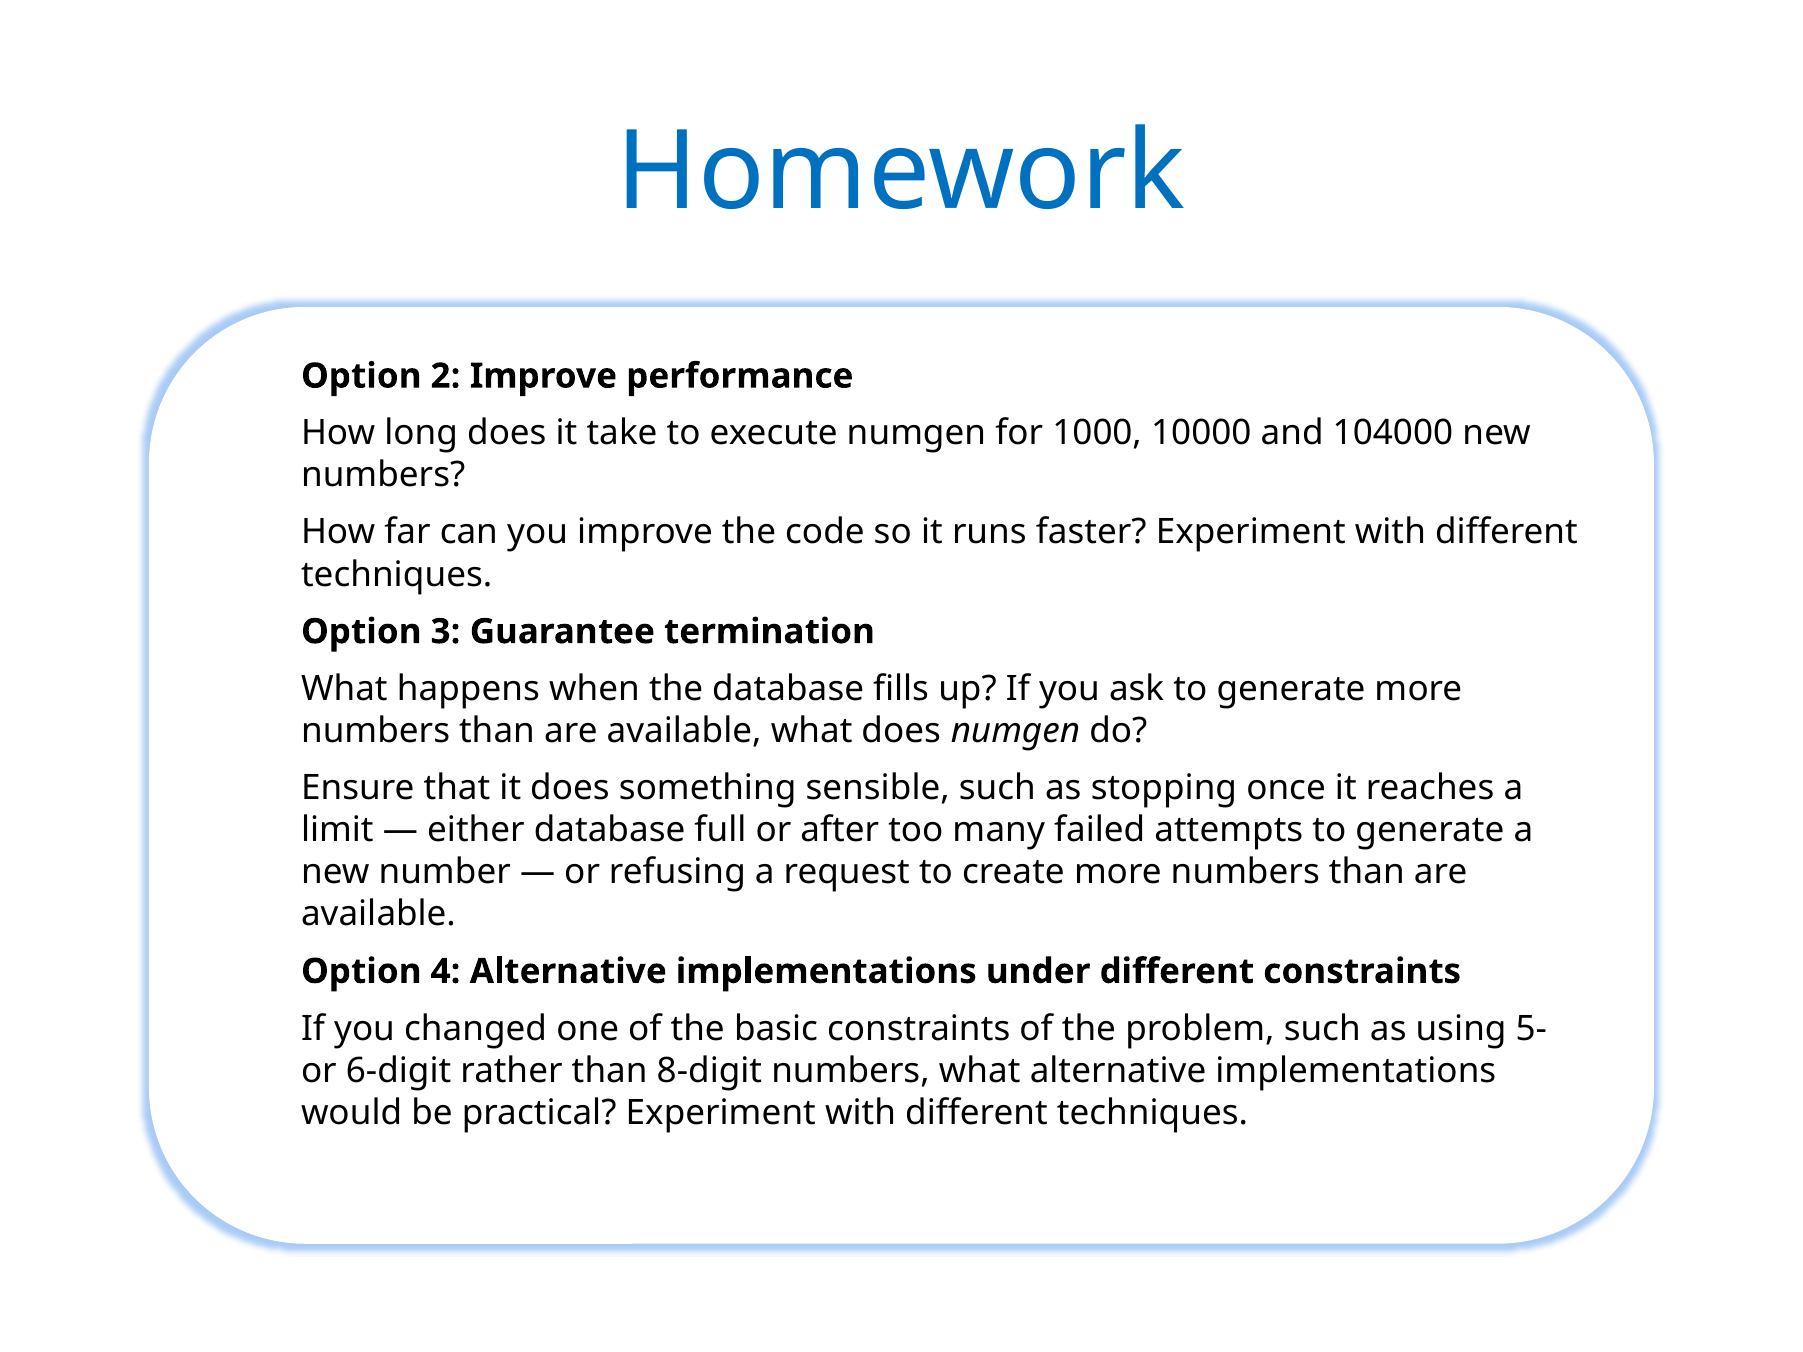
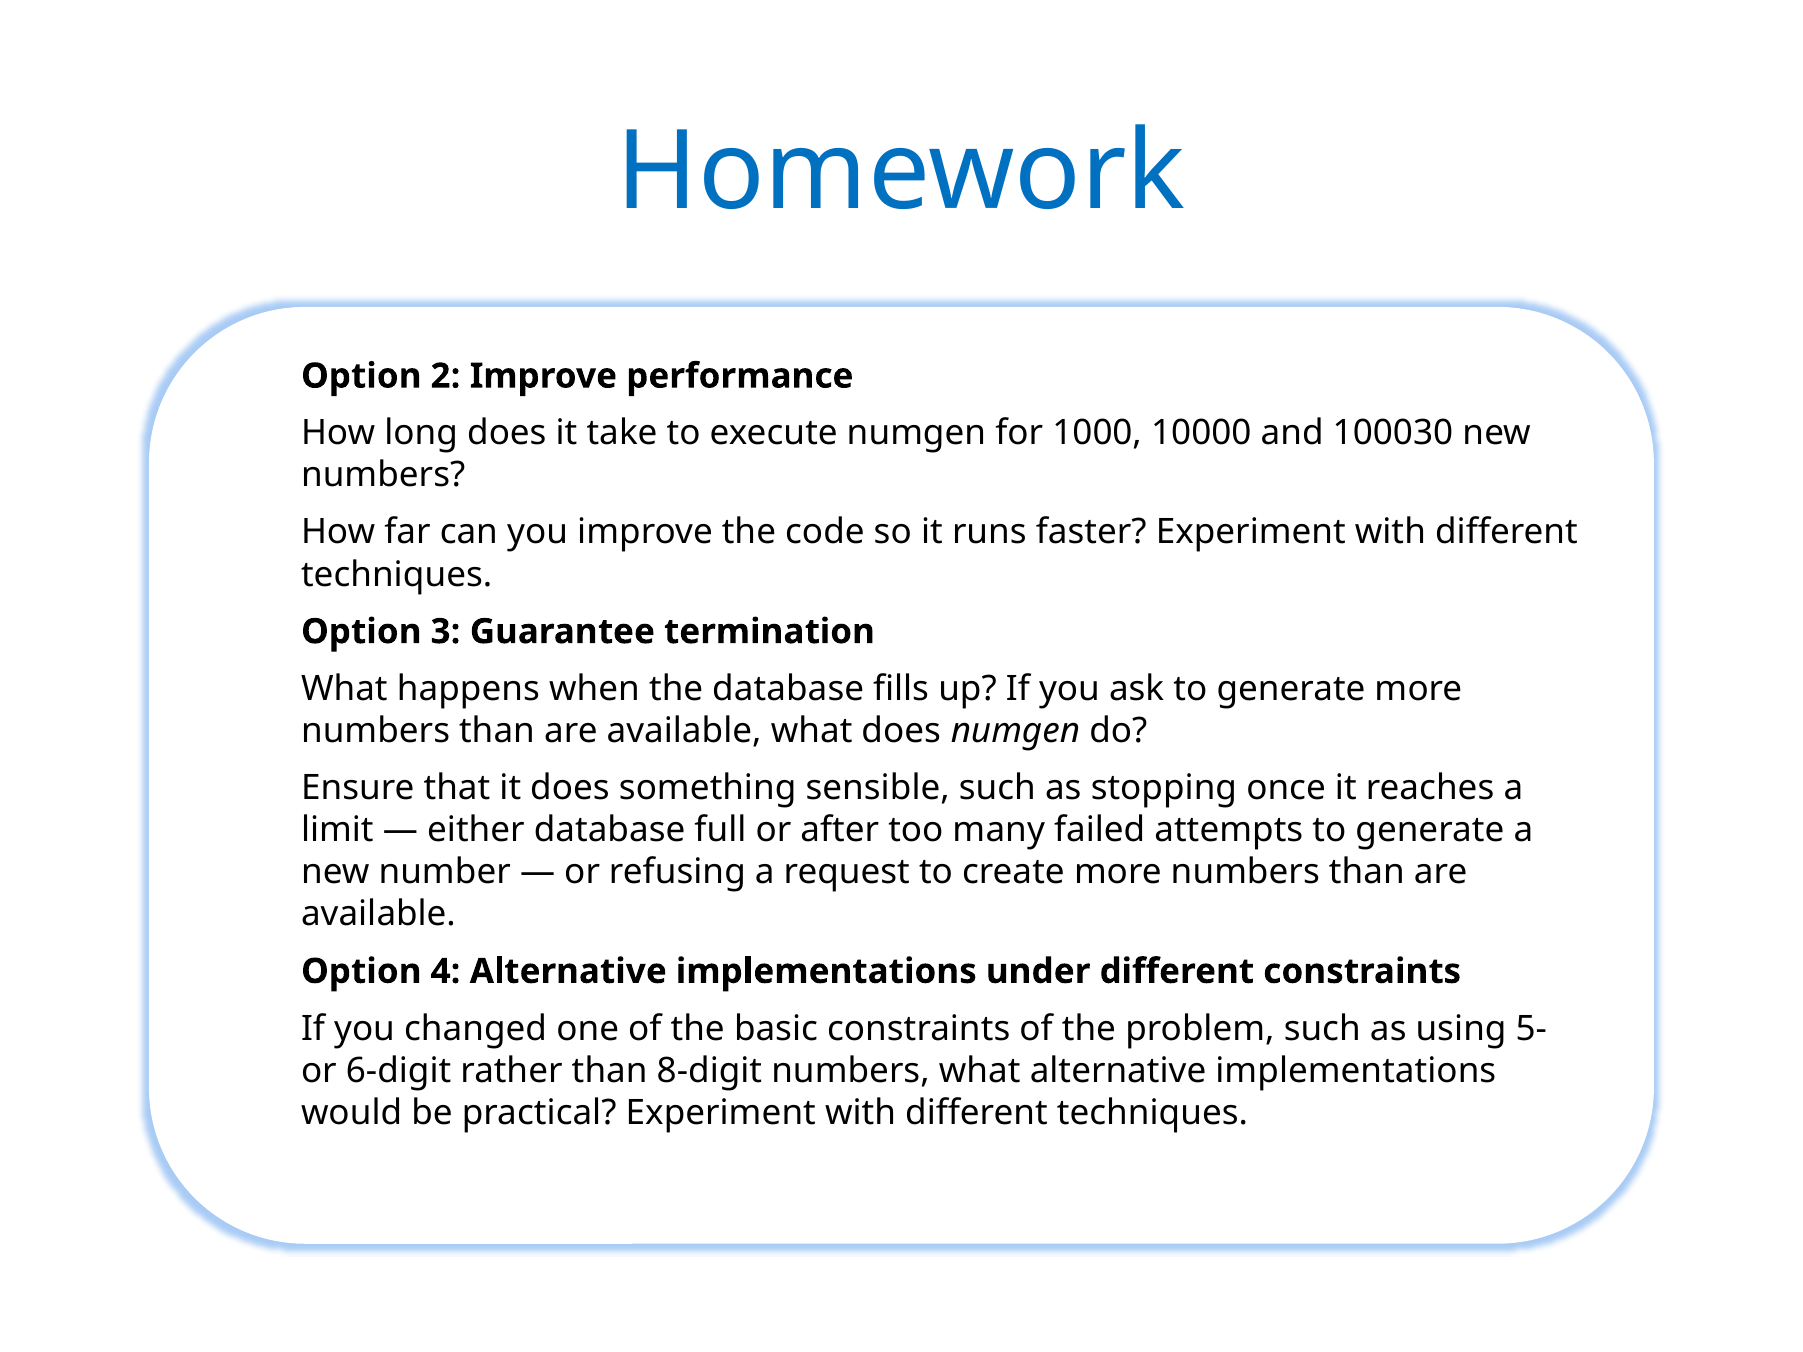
104000: 104000 -> 100030
